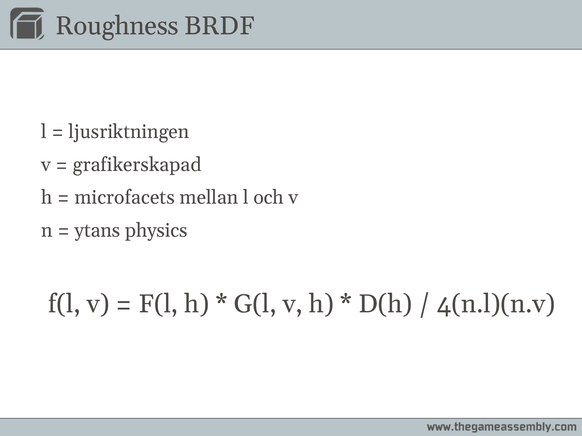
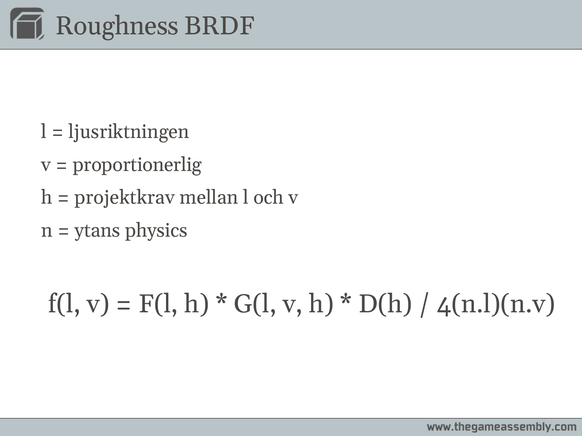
grafikerskapad: grafikerskapad -> proportionerlig
microfacets: microfacets -> projektkrav
